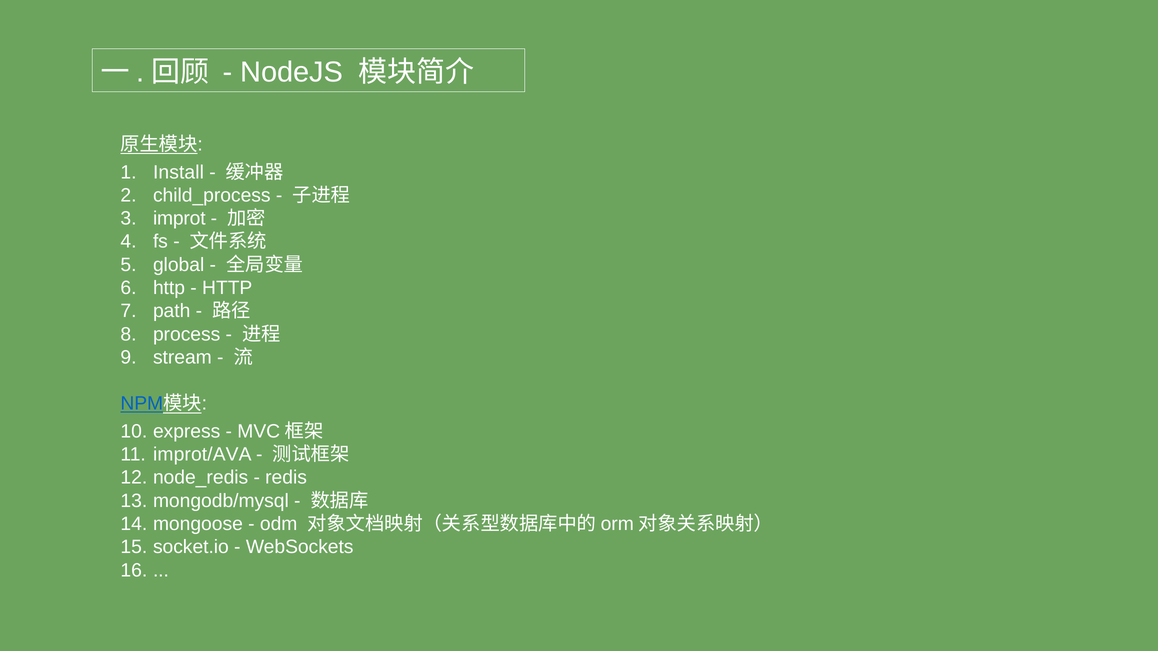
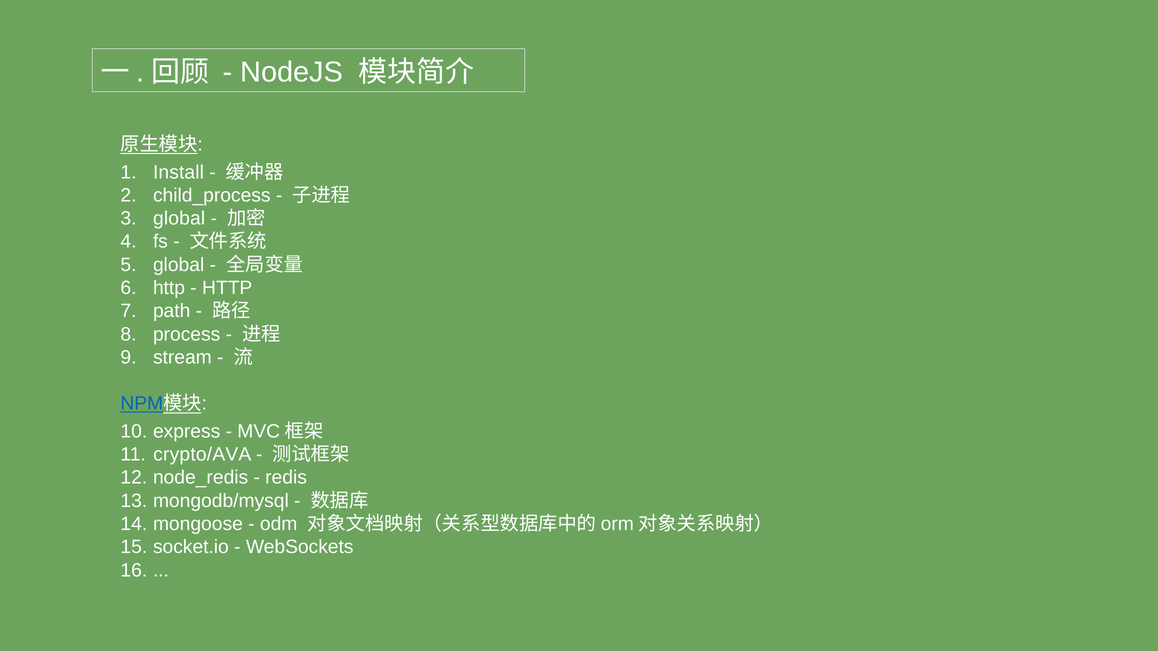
improt at (179, 219): improt -> global
improt/AVA: improt/AVA -> crypto/AVA
